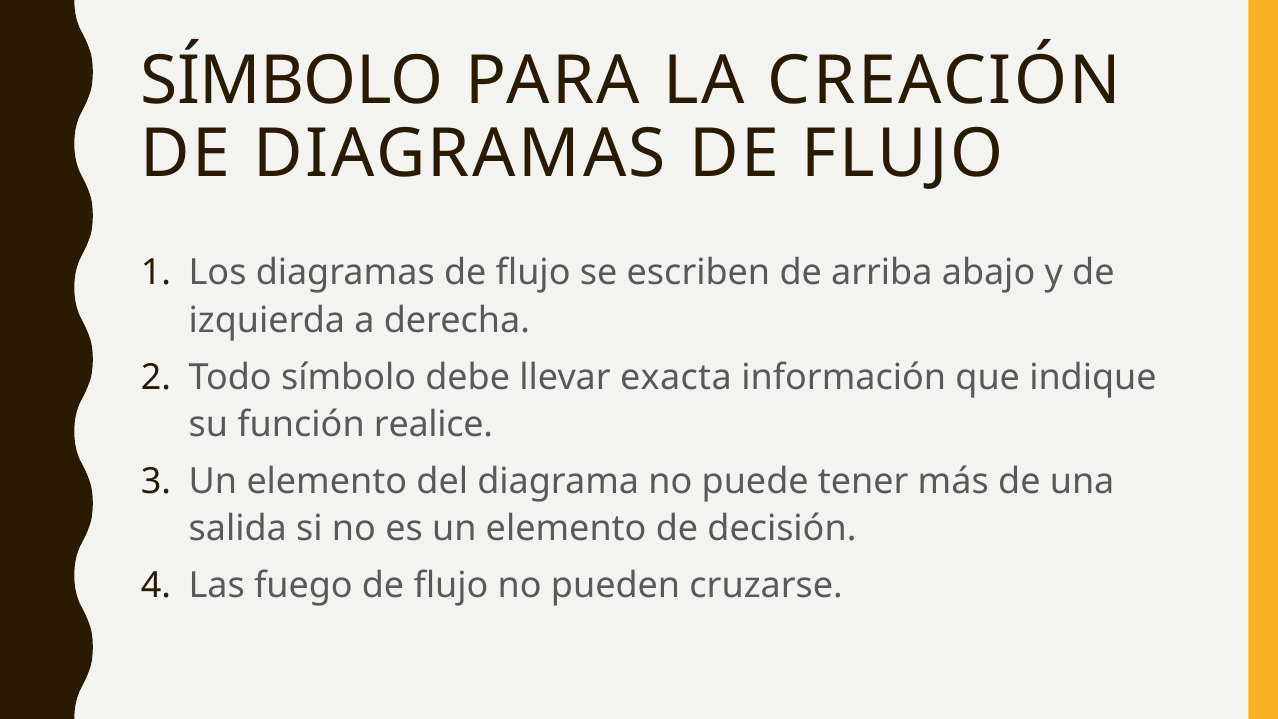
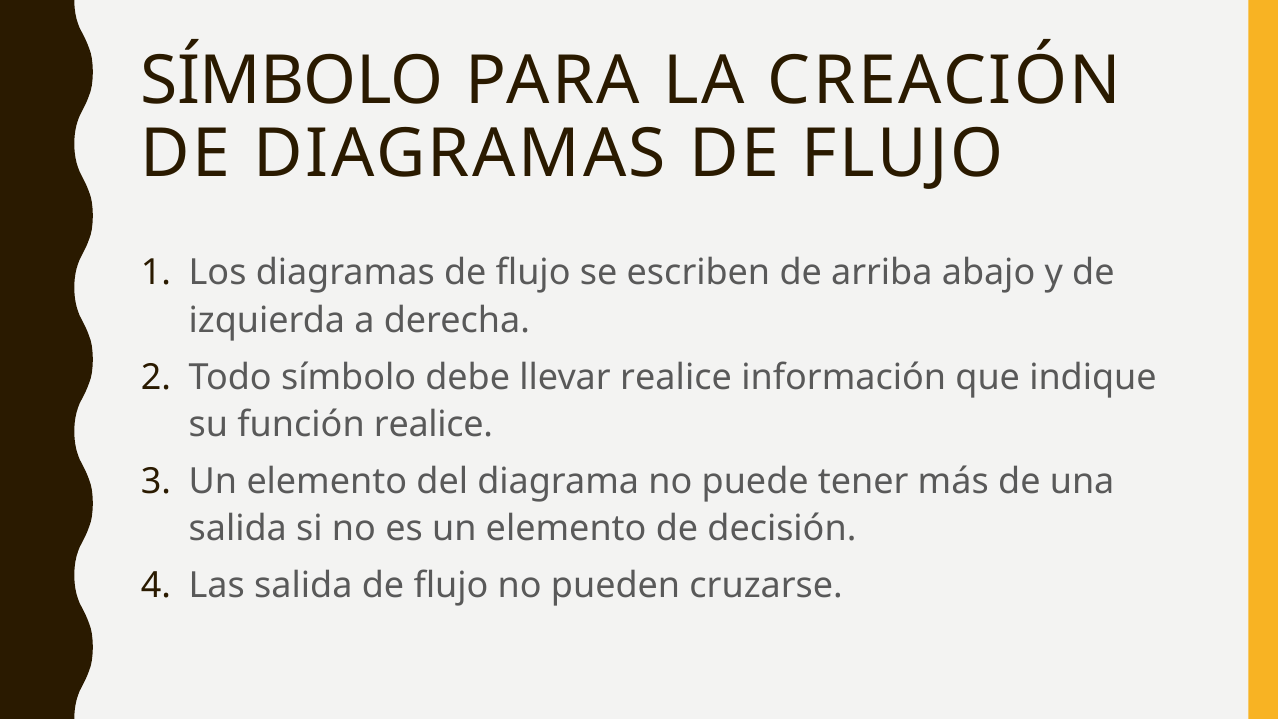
llevar exacta: exacta -> realice
Las fuego: fuego -> salida
